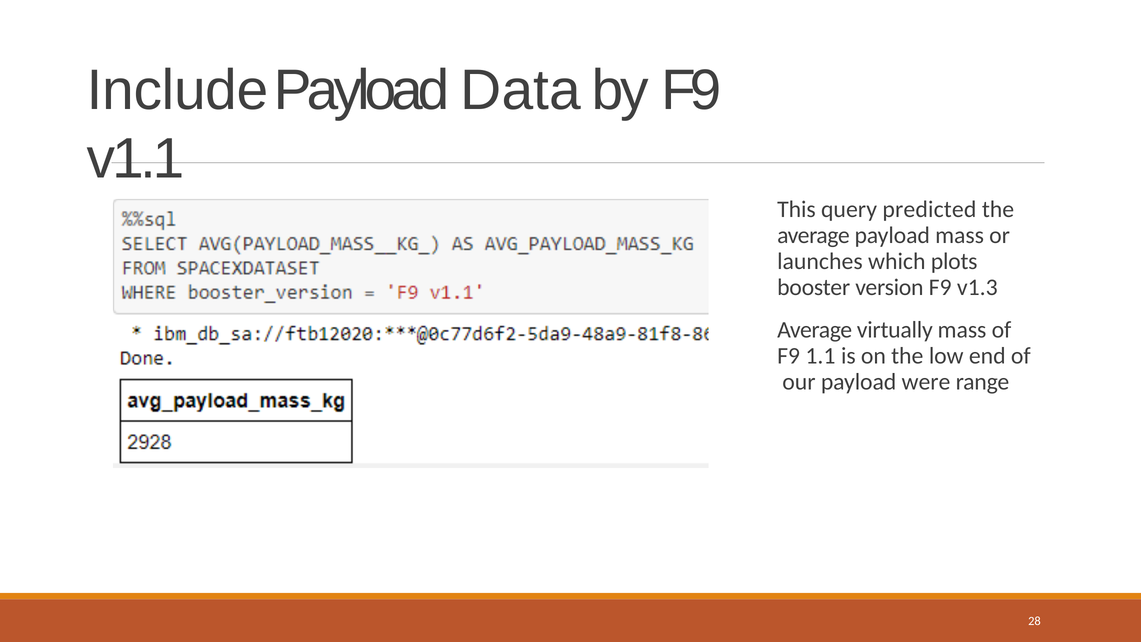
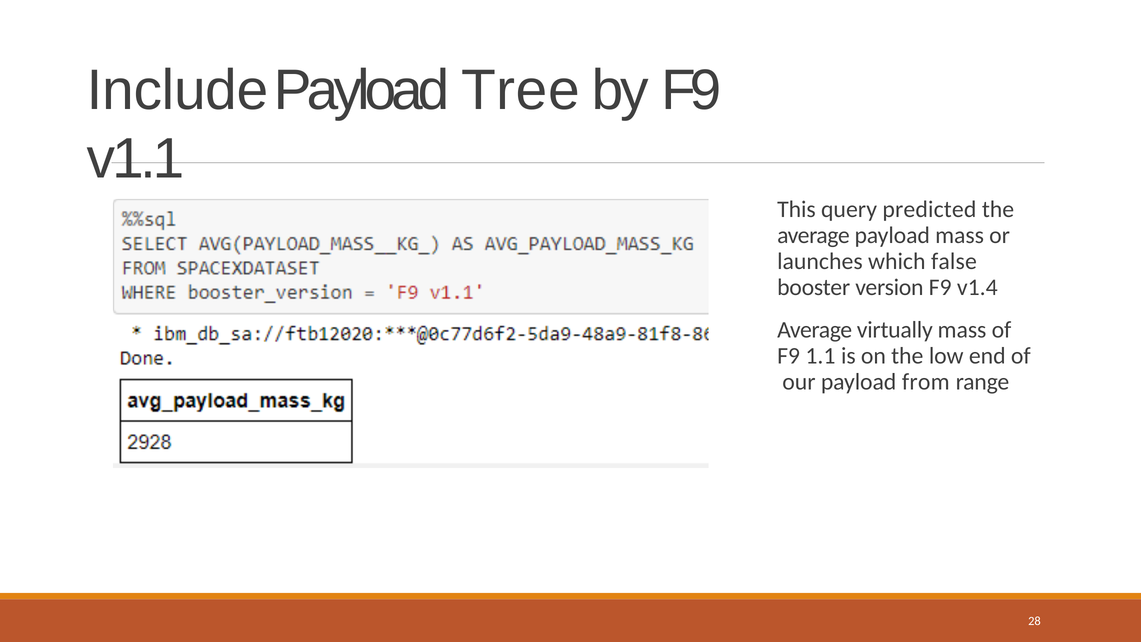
Data: Data -> Tree
plots: plots -> false
v1.3: v1.3 -> v1.4
were: were -> from
